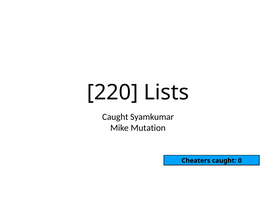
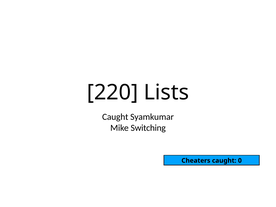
Mutation: Mutation -> Switching
